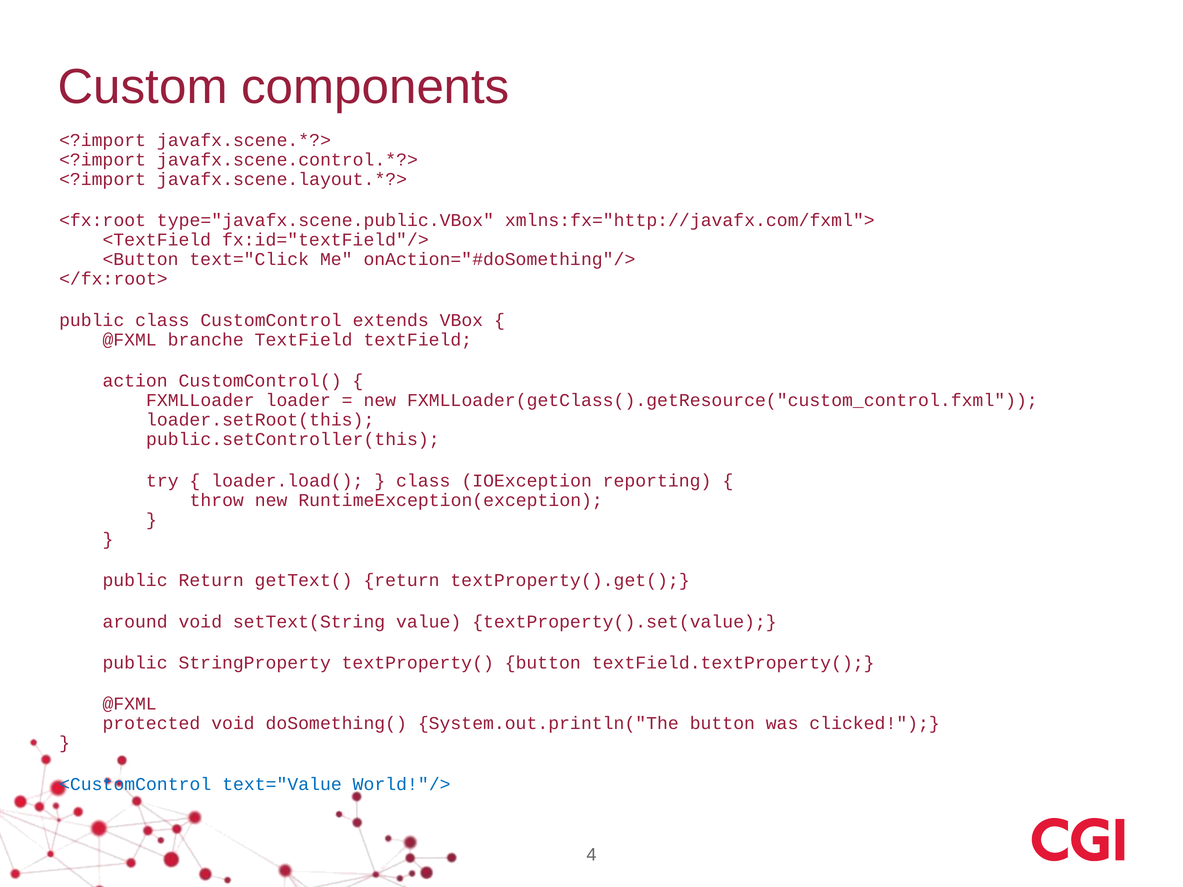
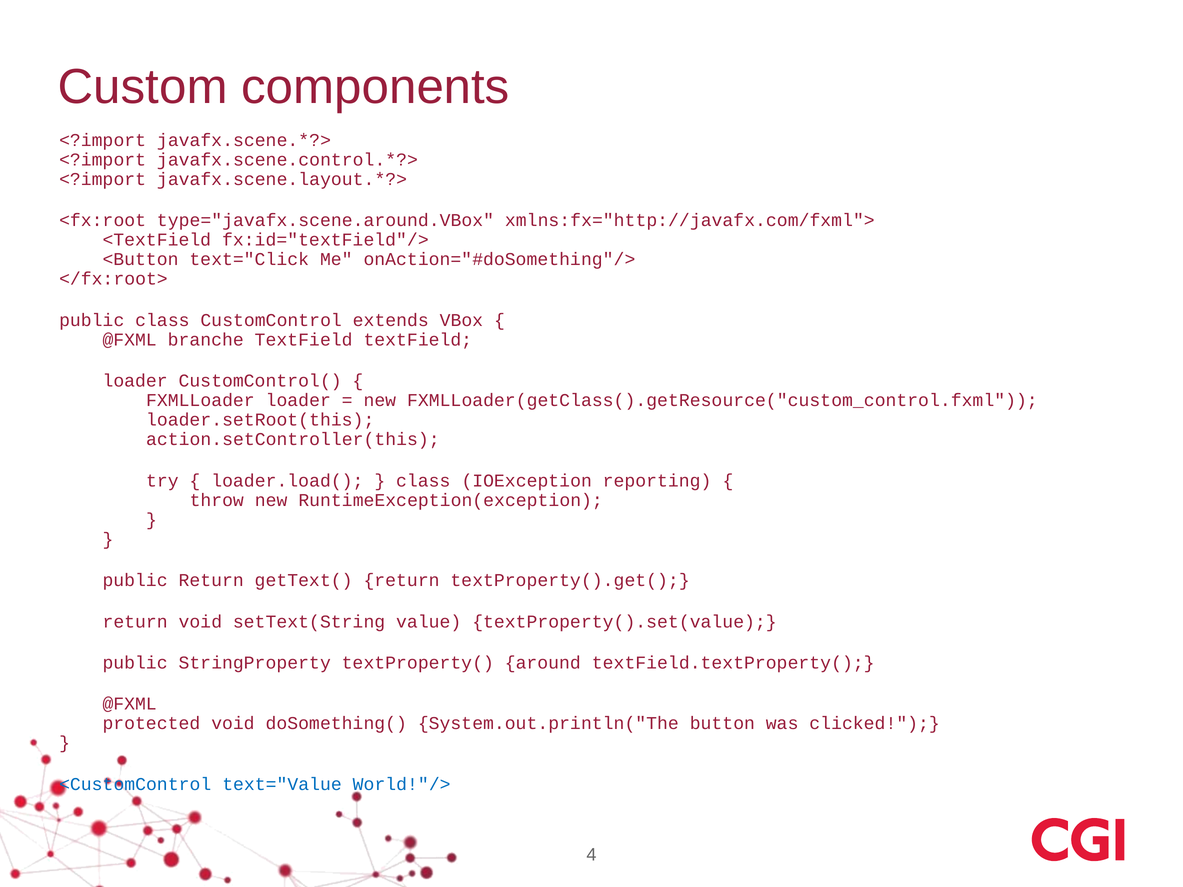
type="javafx.scene.public.VBox: type="javafx.scene.public.VBox -> type="javafx.scene.around.VBox
action at (135, 381): action -> loader
public.setController(this: public.setController(this -> action.setController(this
around at (135, 622): around -> return
textProperty( button: button -> around
